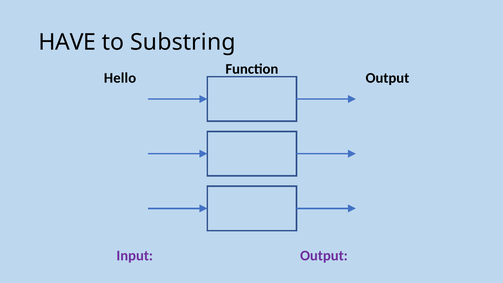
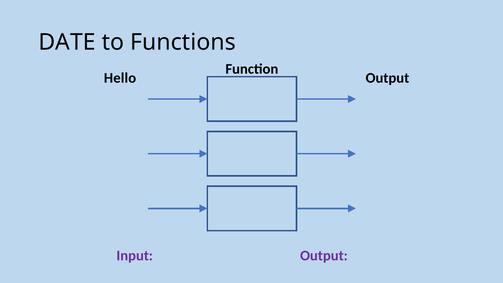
HAVE: HAVE -> DATE
Substring: Substring -> Functions
